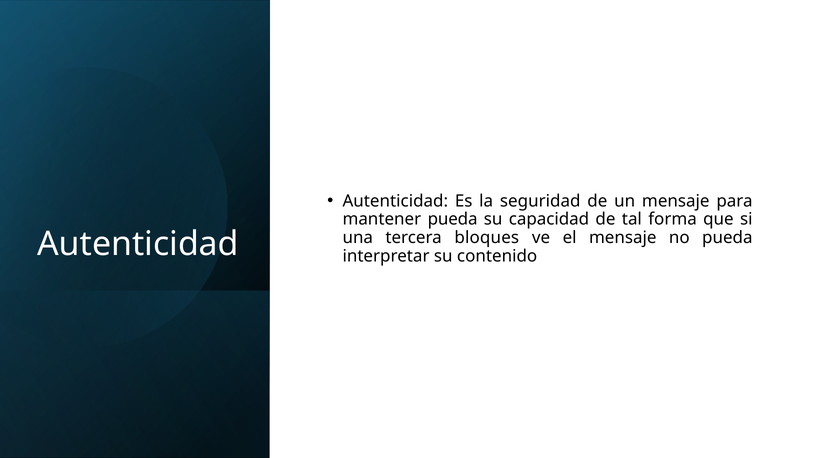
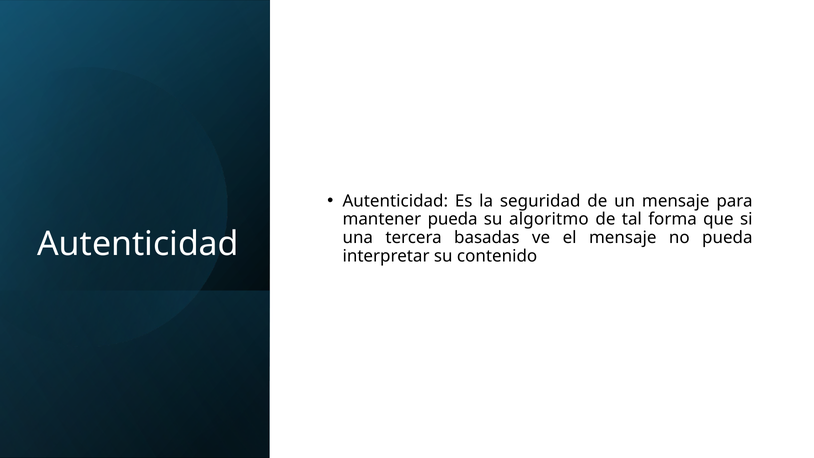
capacidad: capacidad -> algoritmo
bloques: bloques -> basadas
